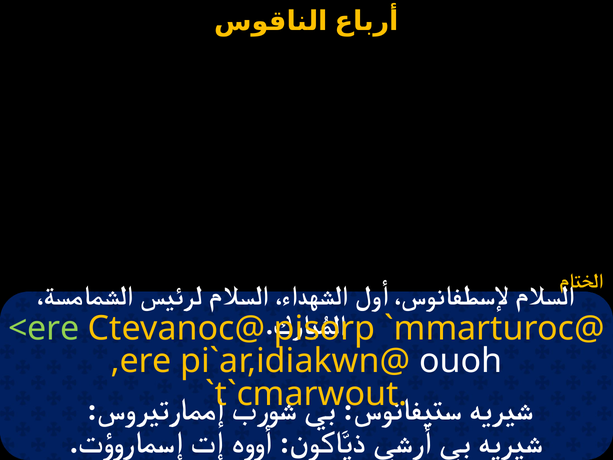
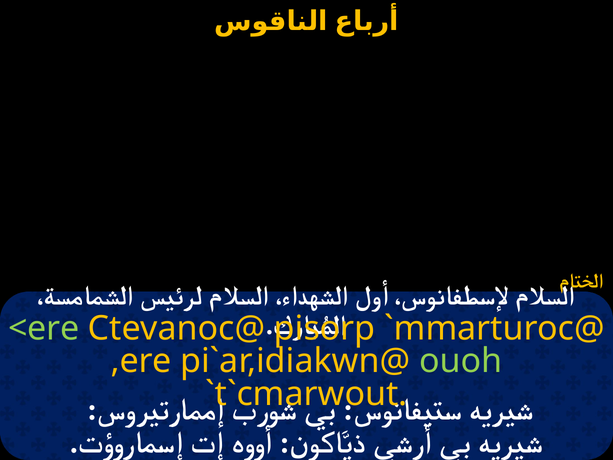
ouoh colour: white -> light green
